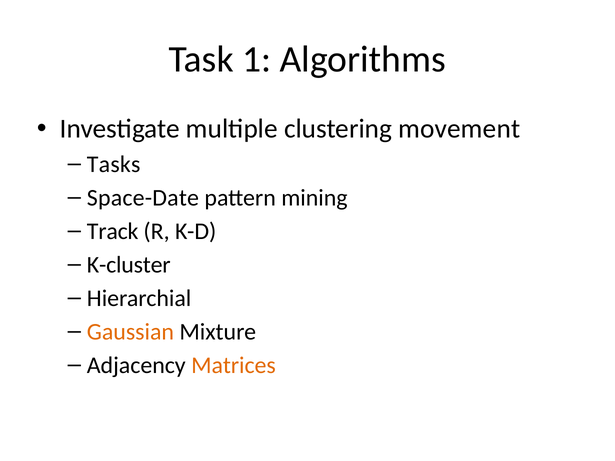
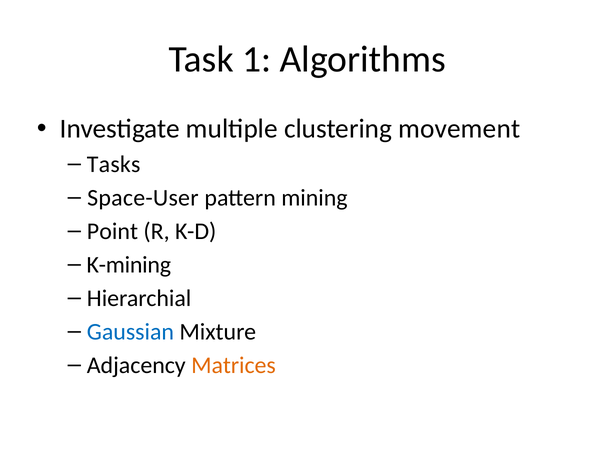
Space-Date: Space-Date -> Space-User
Track: Track -> Point
K-cluster: K-cluster -> K-mining
Gaussian colour: orange -> blue
